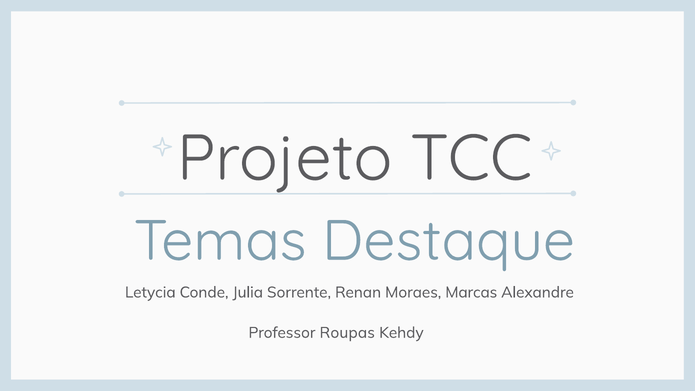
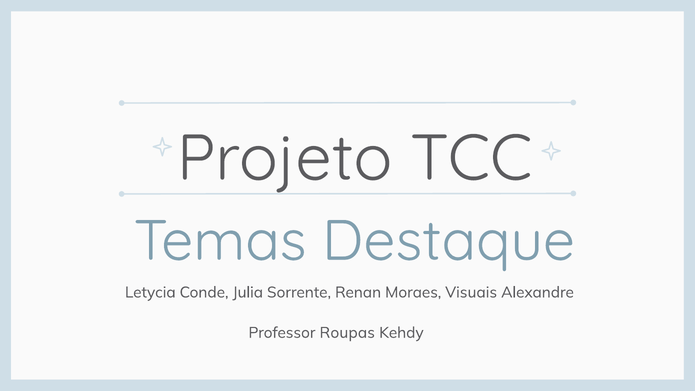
Marcas: Marcas -> Visuais
